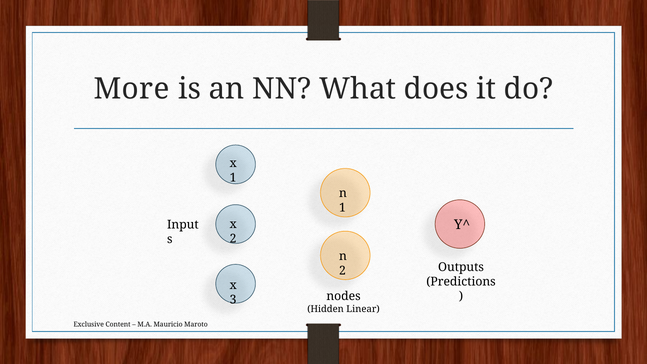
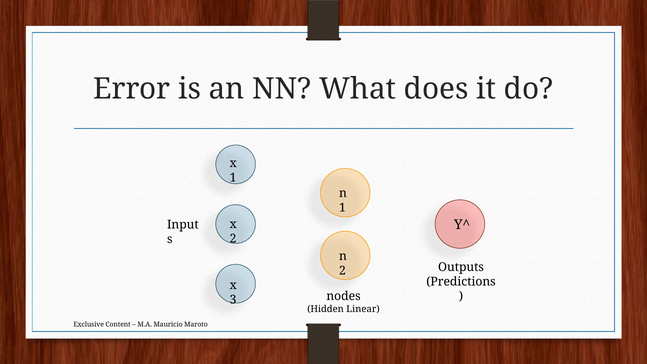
More: More -> Error
